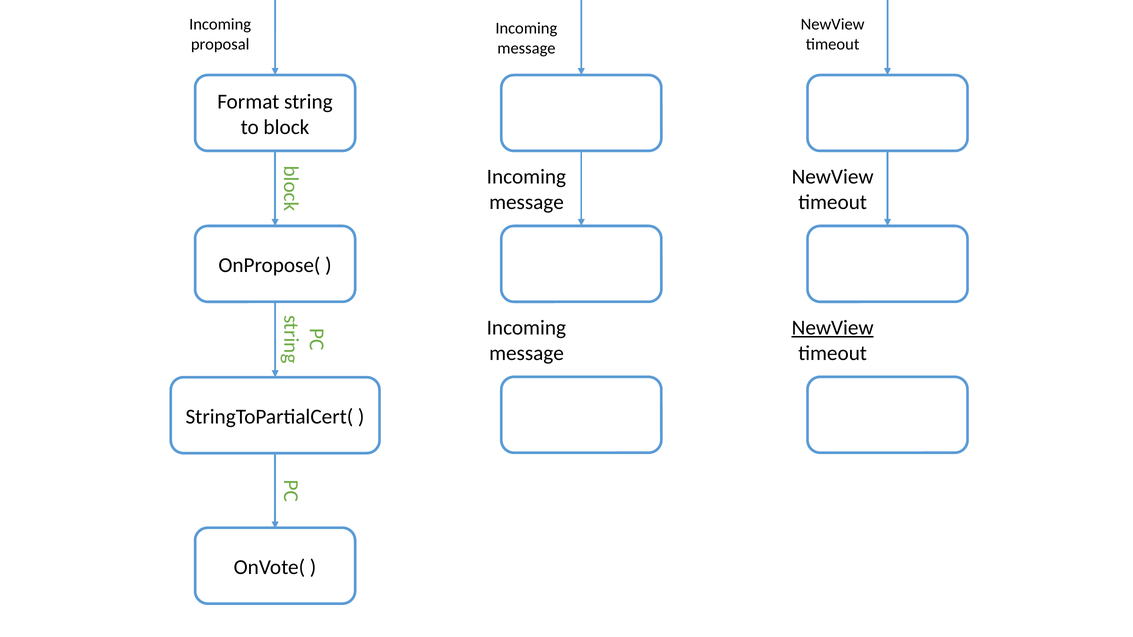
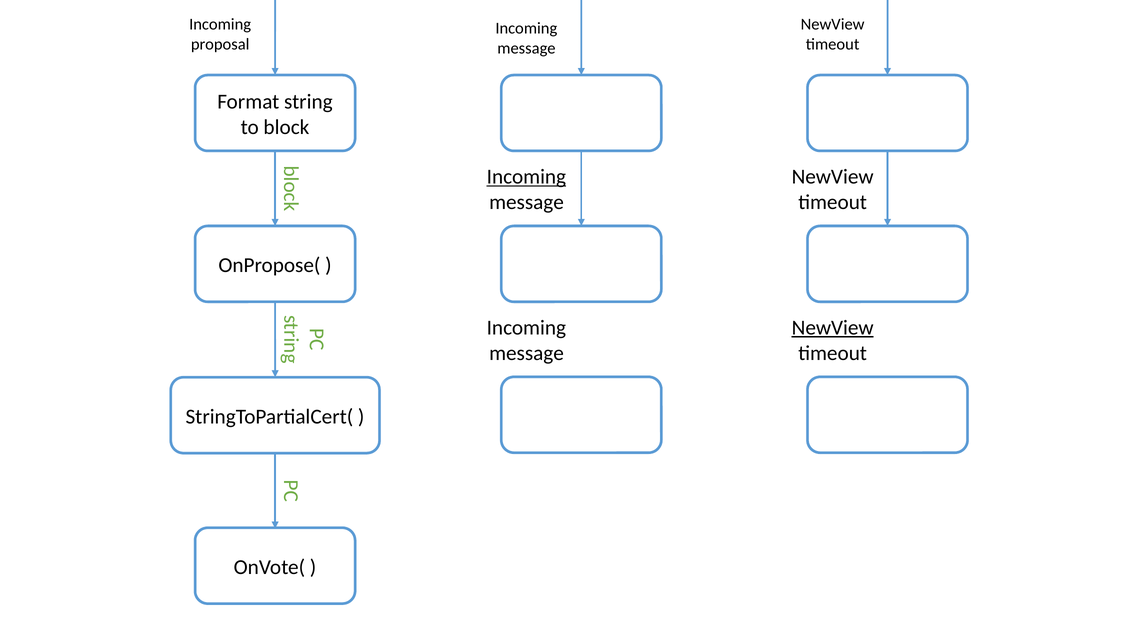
Incoming at (526, 177) underline: none -> present
